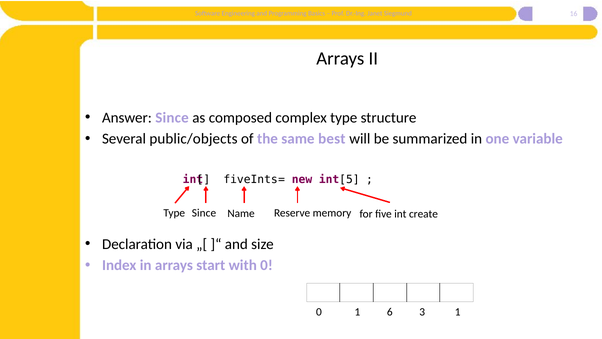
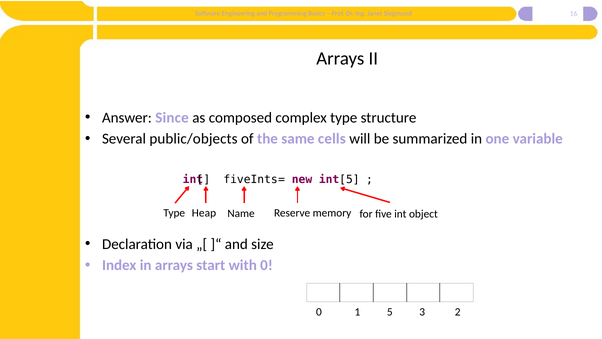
best: best -> cells
Type Since: Since -> Heap
create: create -> object
6: 6 -> 5
3 1: 1 -> 2
